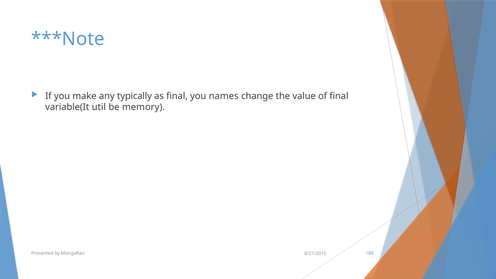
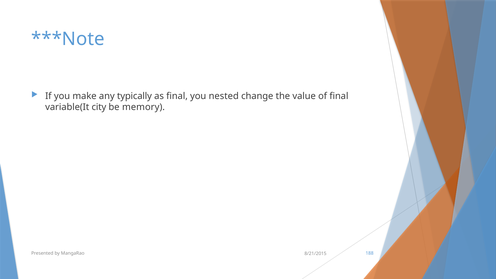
names: names -> nested
util: util -> city
